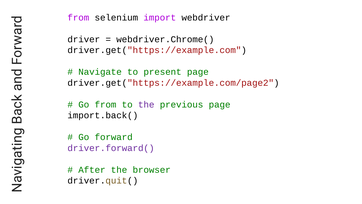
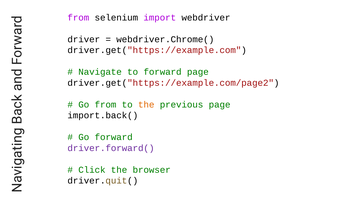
to present: present -> forward
the at (146, 104) colour: purple -> orange
After: After -> Click
